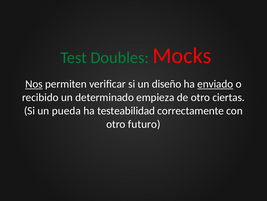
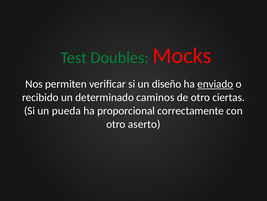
Nos underline: present -> none
empieza: empieza -> caminos
testeabilidad: testeabilidad -> proporcional
futuro: futuro -> aserto
